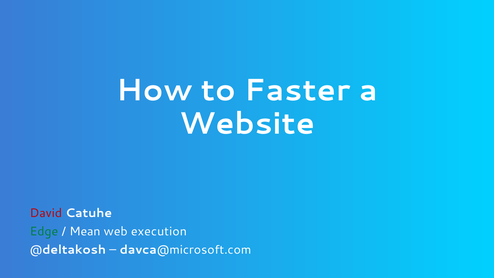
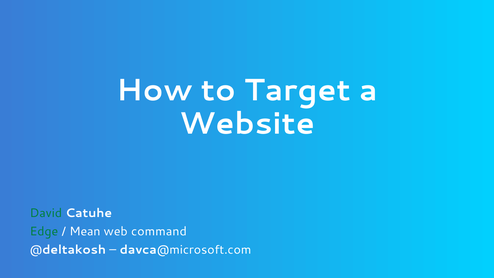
Faster: Faster -> Target
David colour: red -> green
execution: execution -> command
